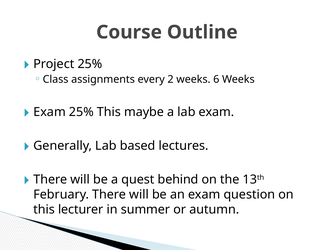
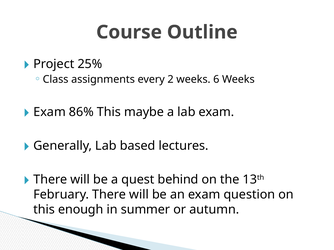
Exam 25%: 25% -> 86%
lecturer: lecturer -> enough
